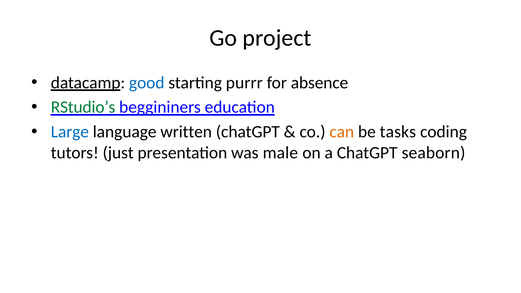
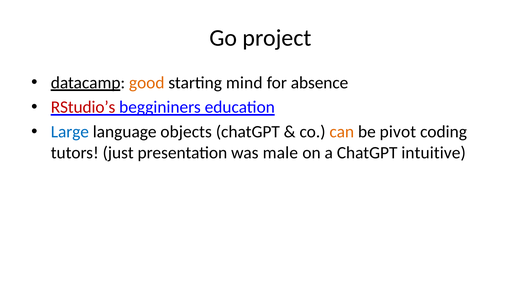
good colour: blue -> orange
purrr: purrr -> mind
RStudio’s colour: green -> red
written: written -> objects
tasks: tasks -> pivot
seaborn: seaborn -> intuitive
